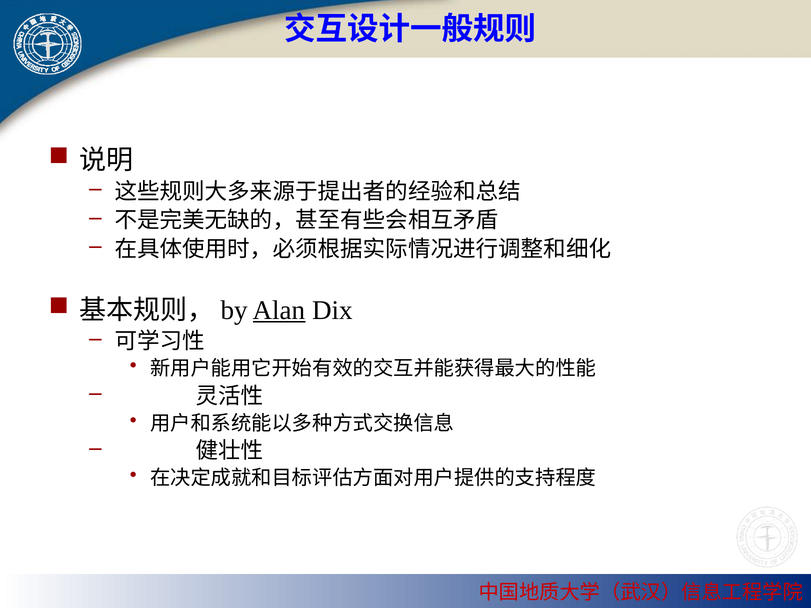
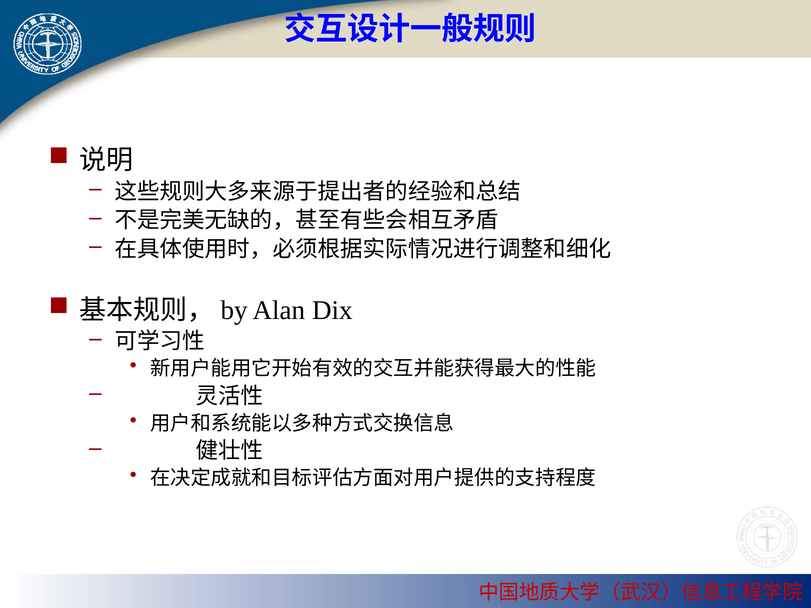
Alan underline: present -> none
